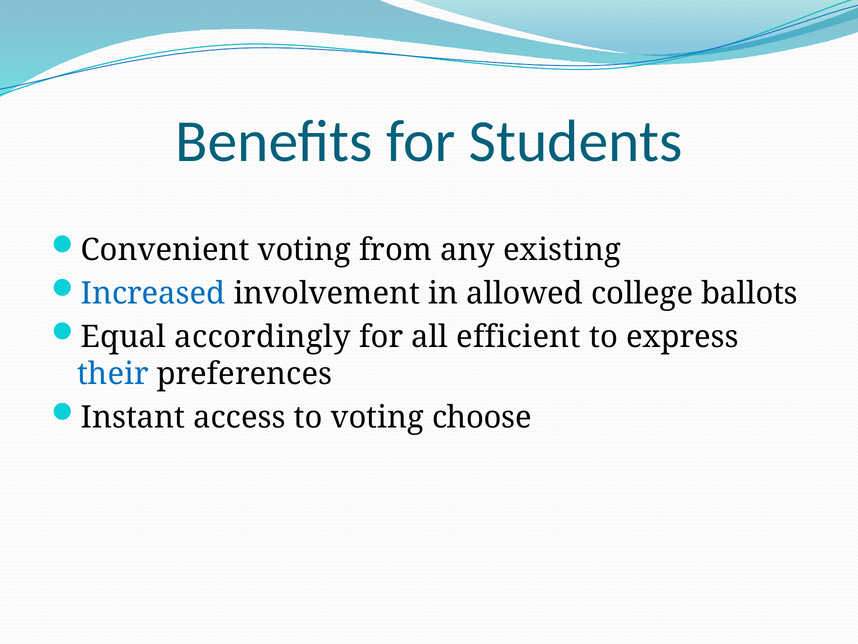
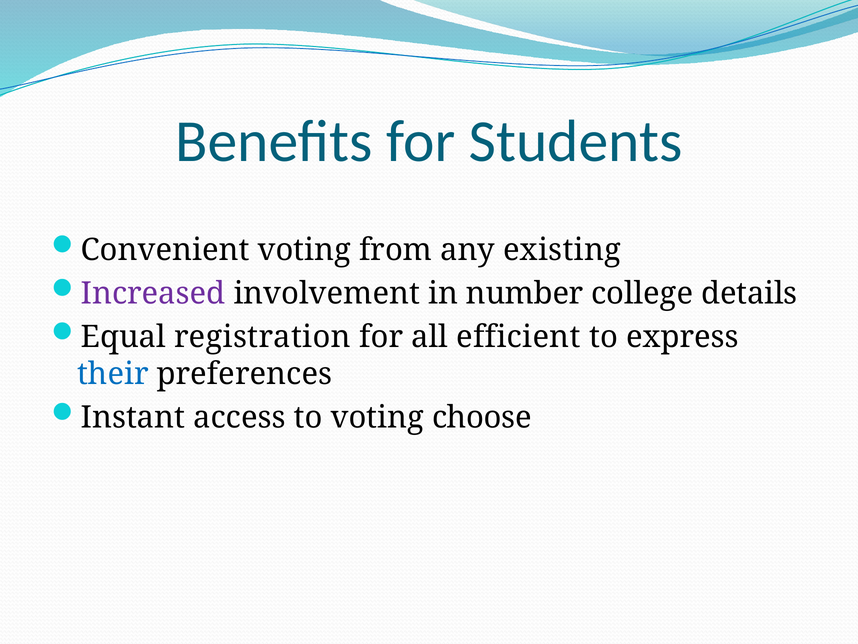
Increased colour: blue -> purple
allowed: allowed -> number
ballots: ballots -> details
accordingly: accordingly -> registration
